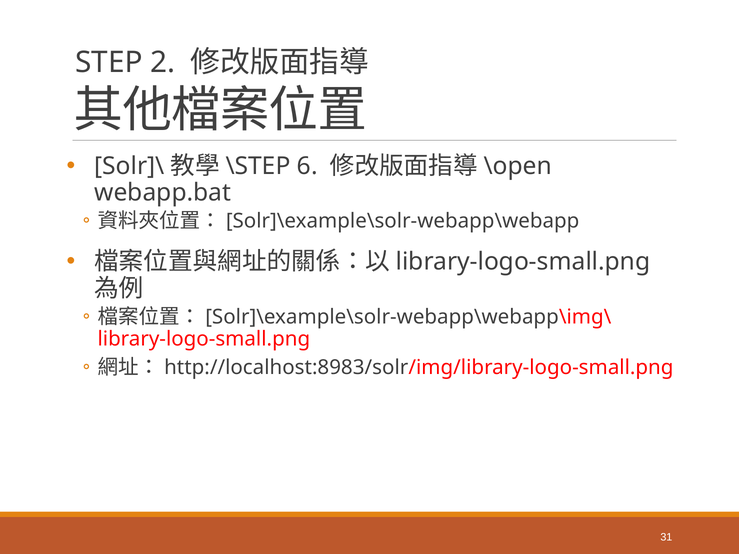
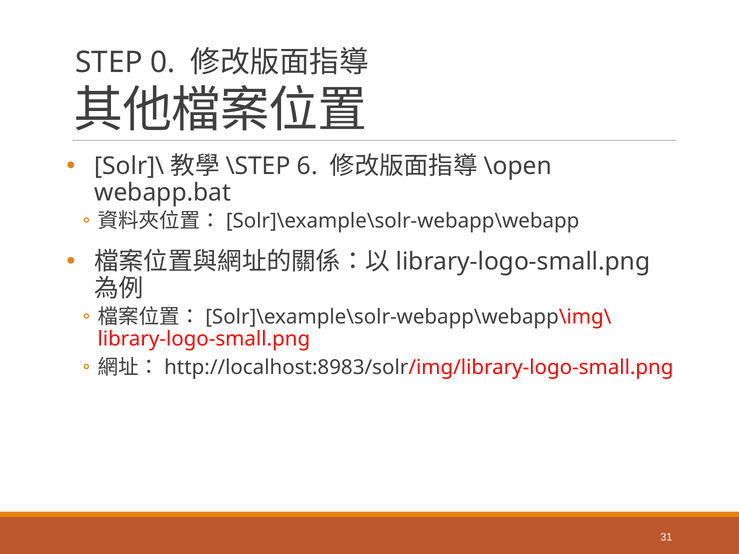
2: 2 -> 0
